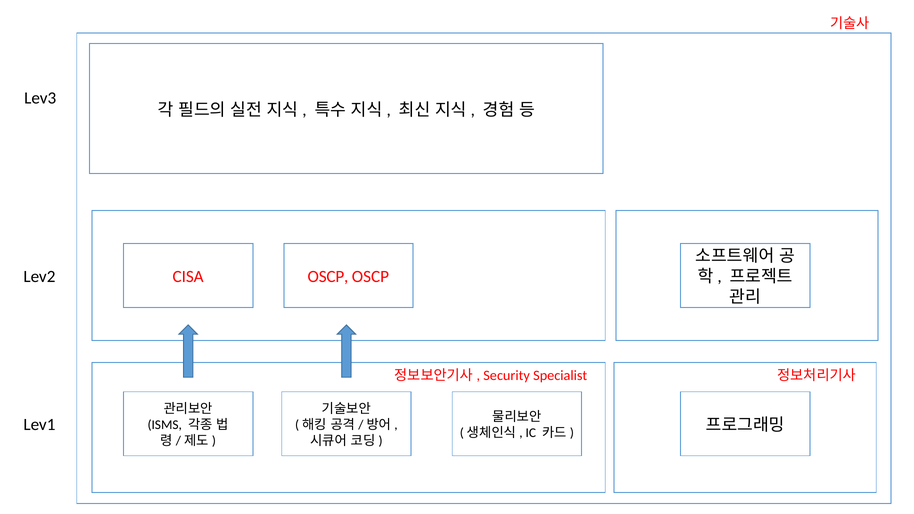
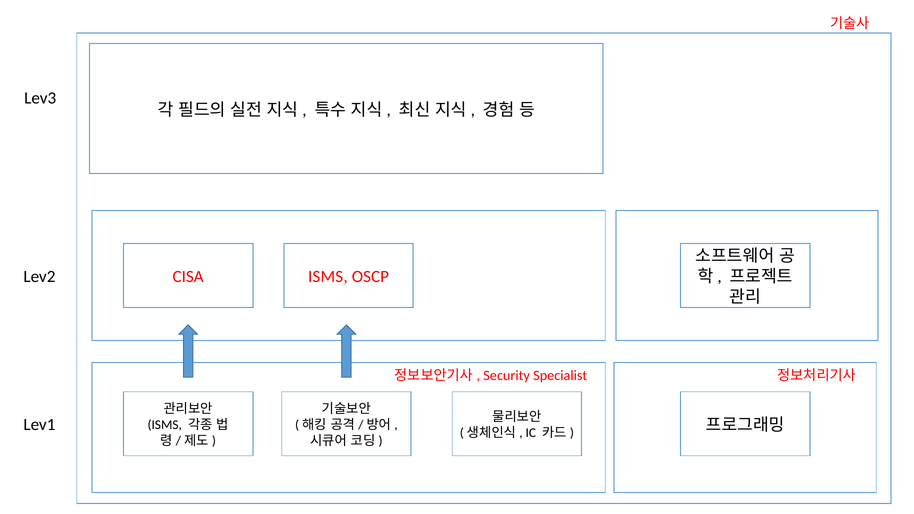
CISA OSCP: OSCP -> ISMS
